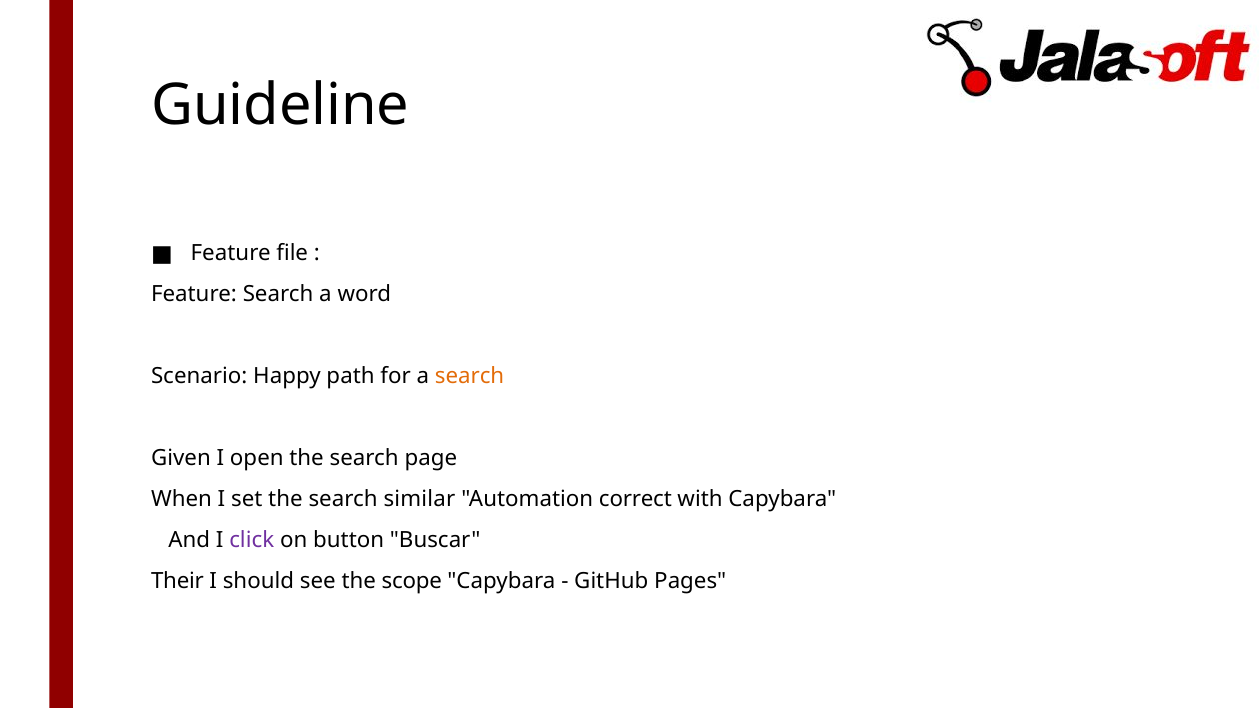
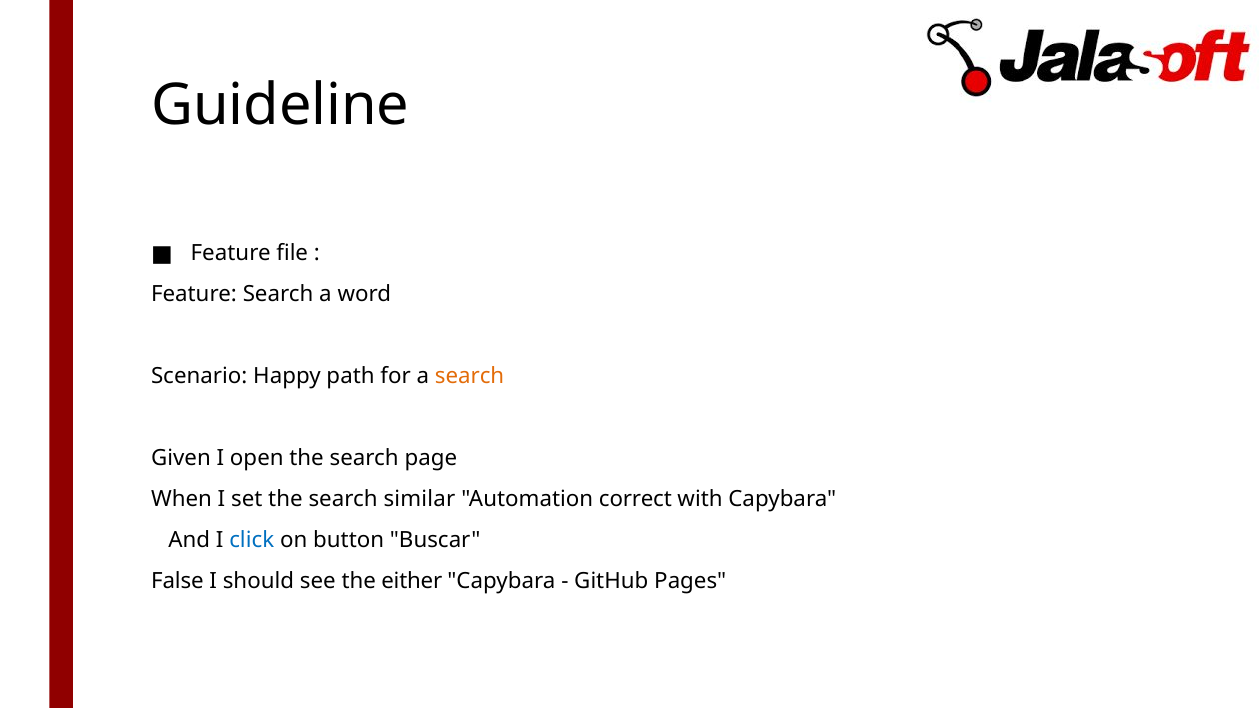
click colour: purple -> blue
Their: Their -> False
scope: scope -> either
